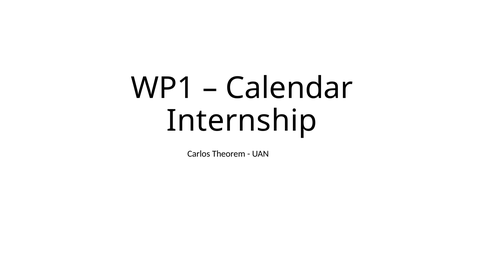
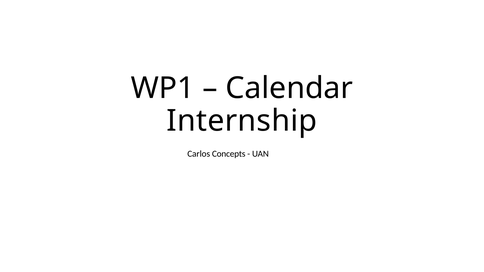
Theorem: Theorem -> Concepts
